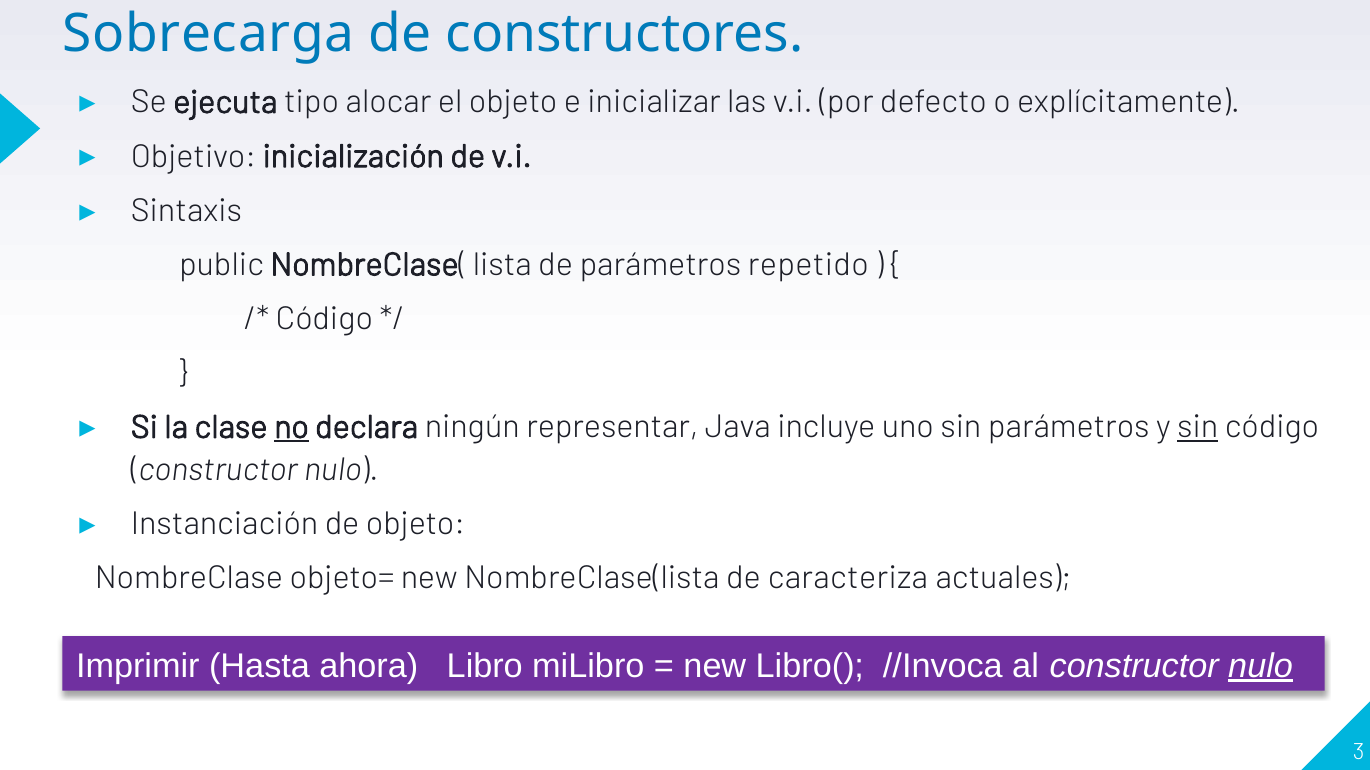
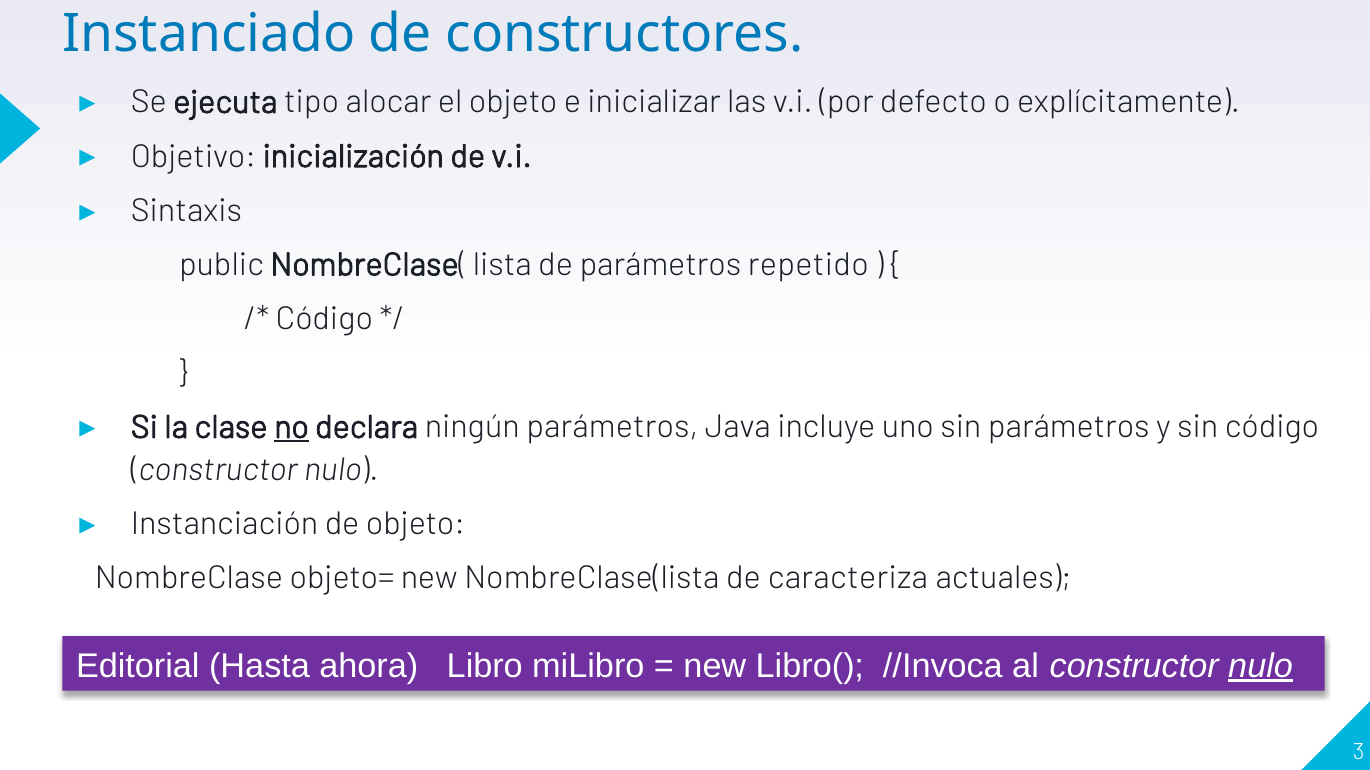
Sobrecarga: Sobrecarga -> Instanciado
ningún representar: representar -> parámetros
sin at (1198, 428) underline: present -> none
Imprimir: Imprimir -> Editorial
